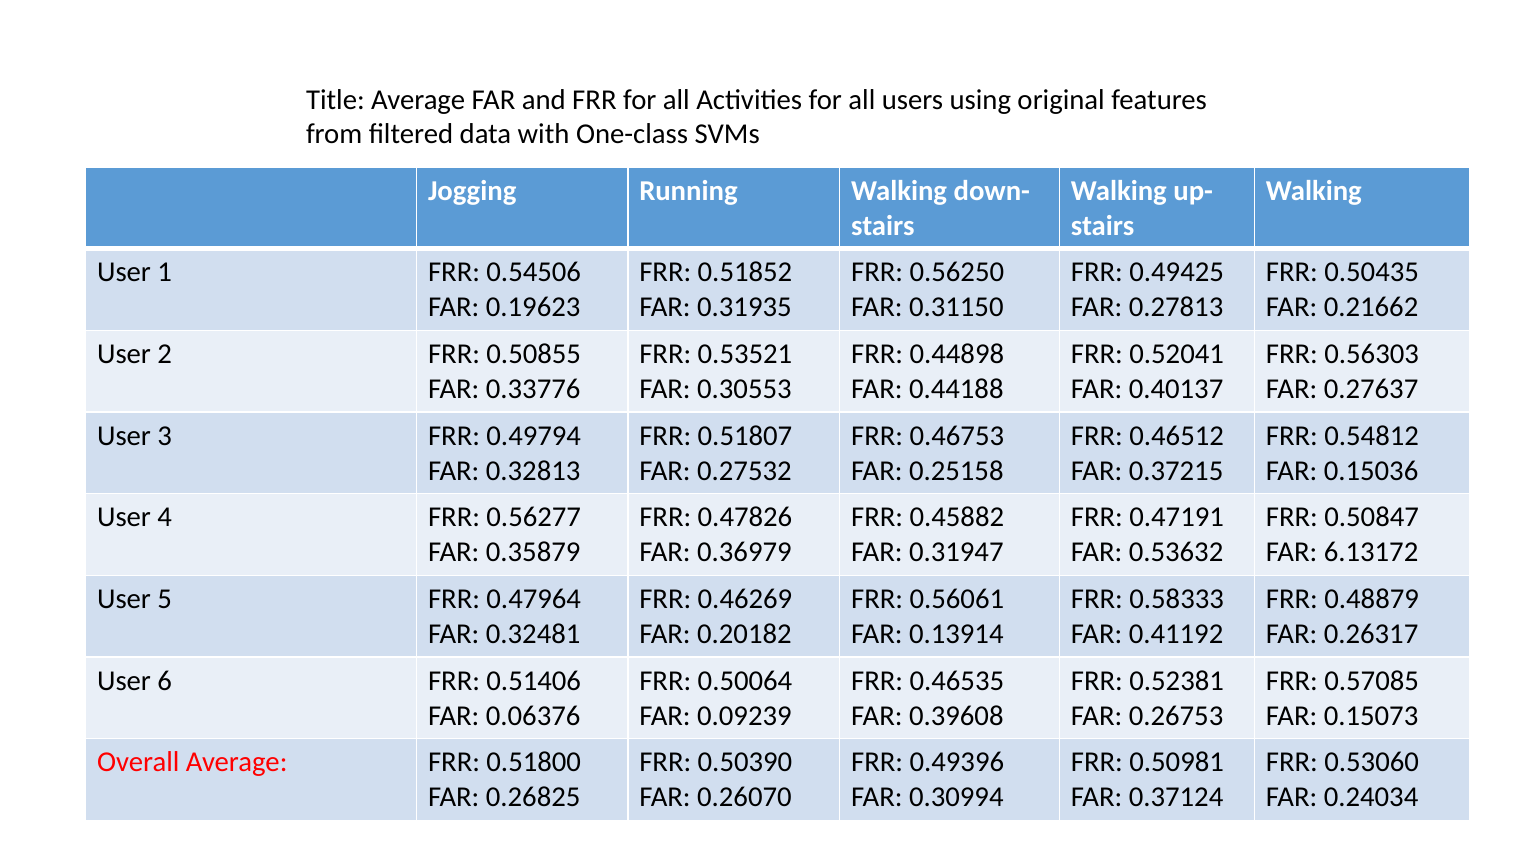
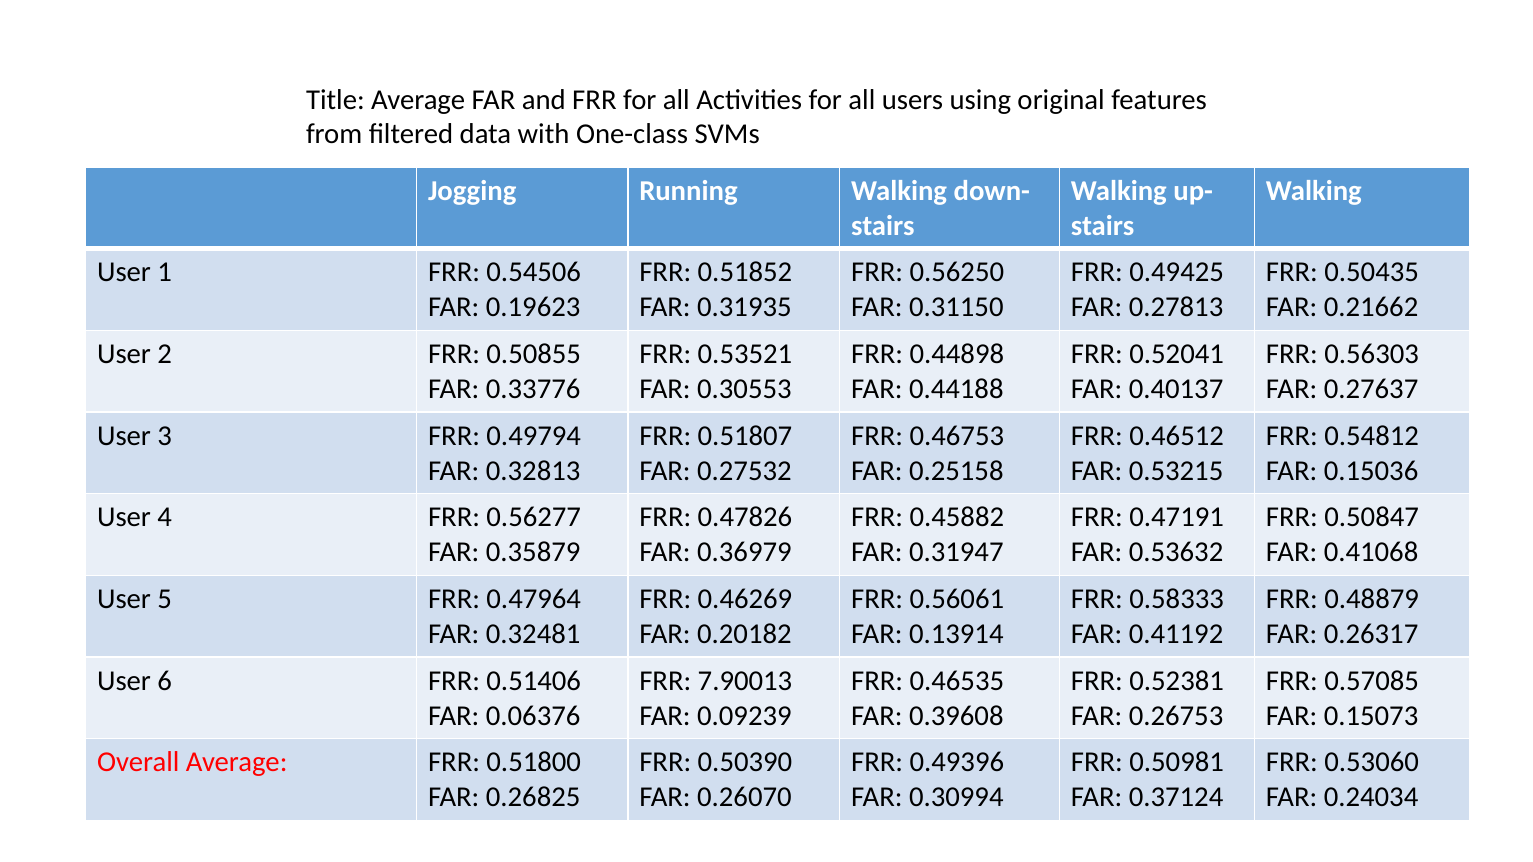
0.37215: 0.37215 -> 0.53215
6.13172: 6.13172 -> 0.41068
0.50064: 0.50064 -> 7.90013
